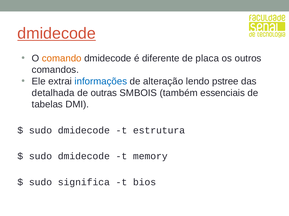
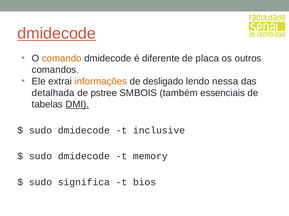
informações colour: blue -> orange
alteração: alteração -> desligado
pstree: pstree -> nessa
outras: outras -> pstree
DMI underline: none -> present
estrutura: estrutura -> inclusive
